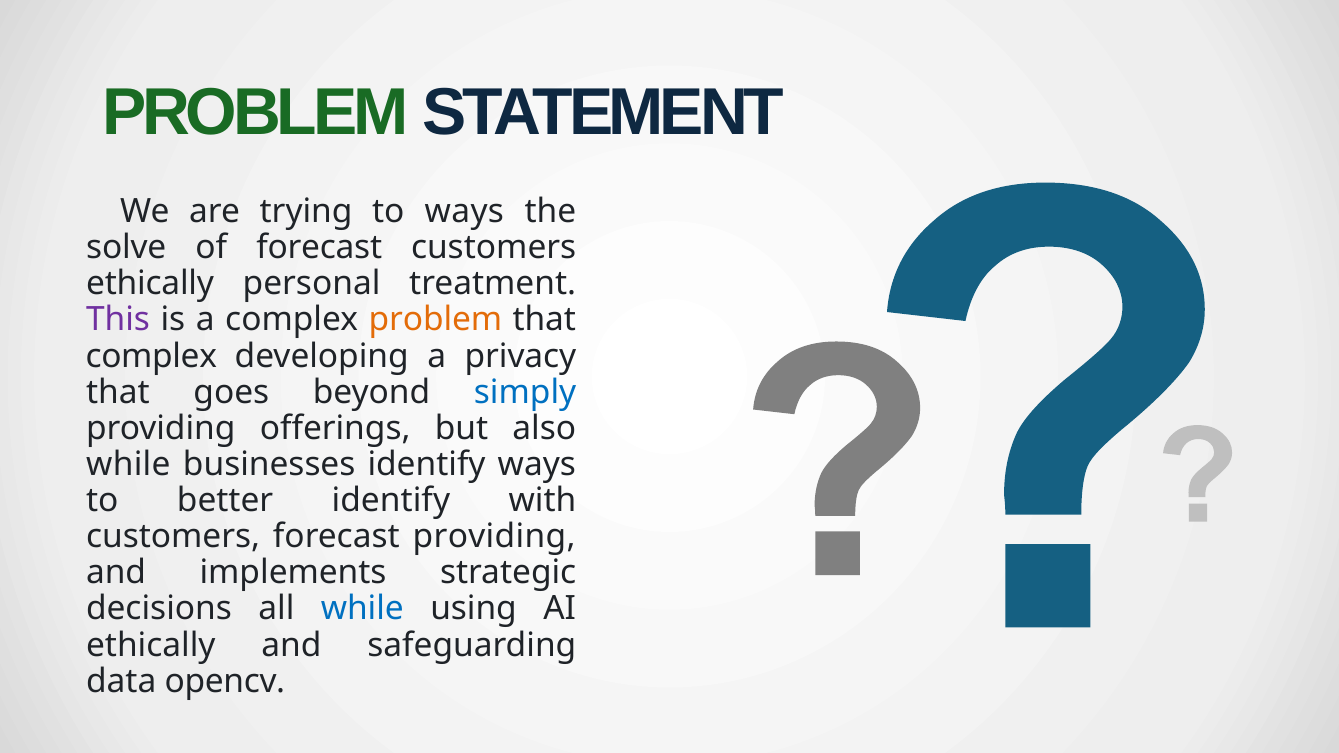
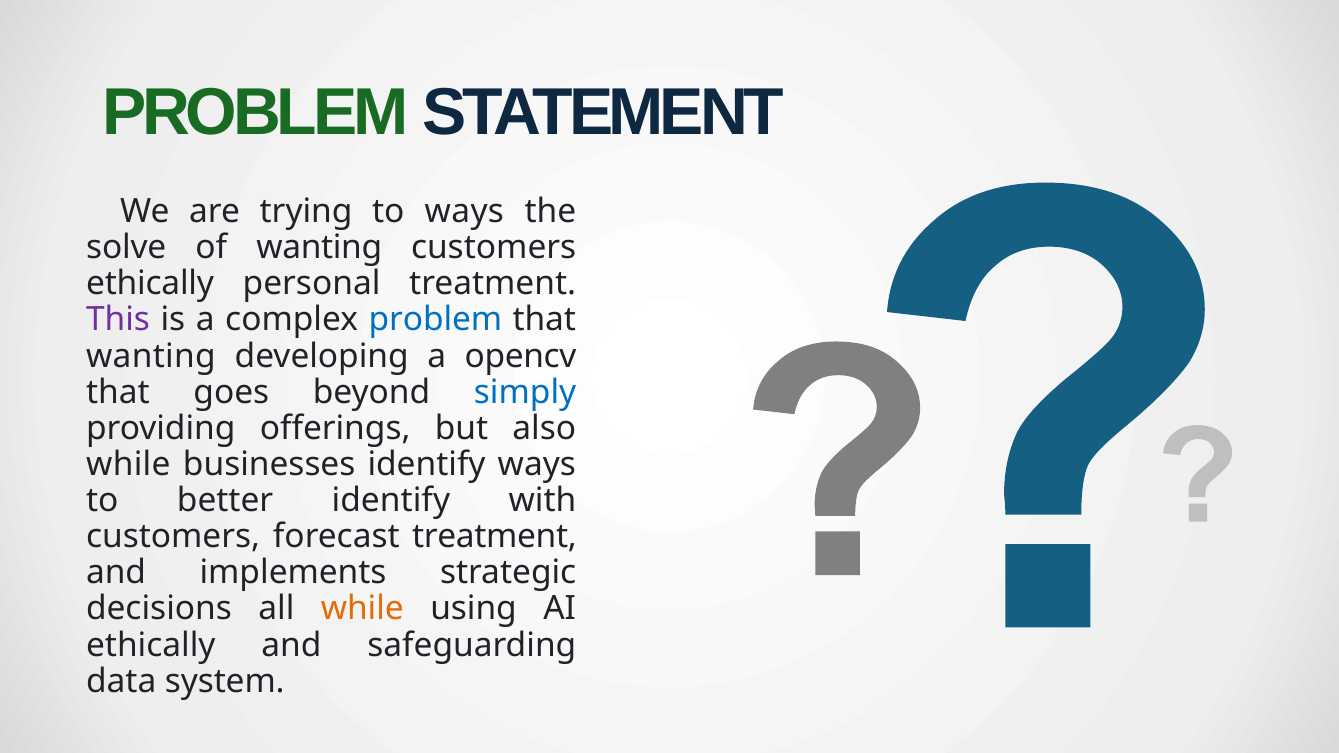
of forecast: forecast -> wanting
problem at (435, 320) colour: orange -> blue
complex at (151, 356): complex -> wanting
privacy: privacy -> opencv
forecast providing: providing -> treatment
while at (362, 609) colour: blue -> orange
opencv: opencv -> system
